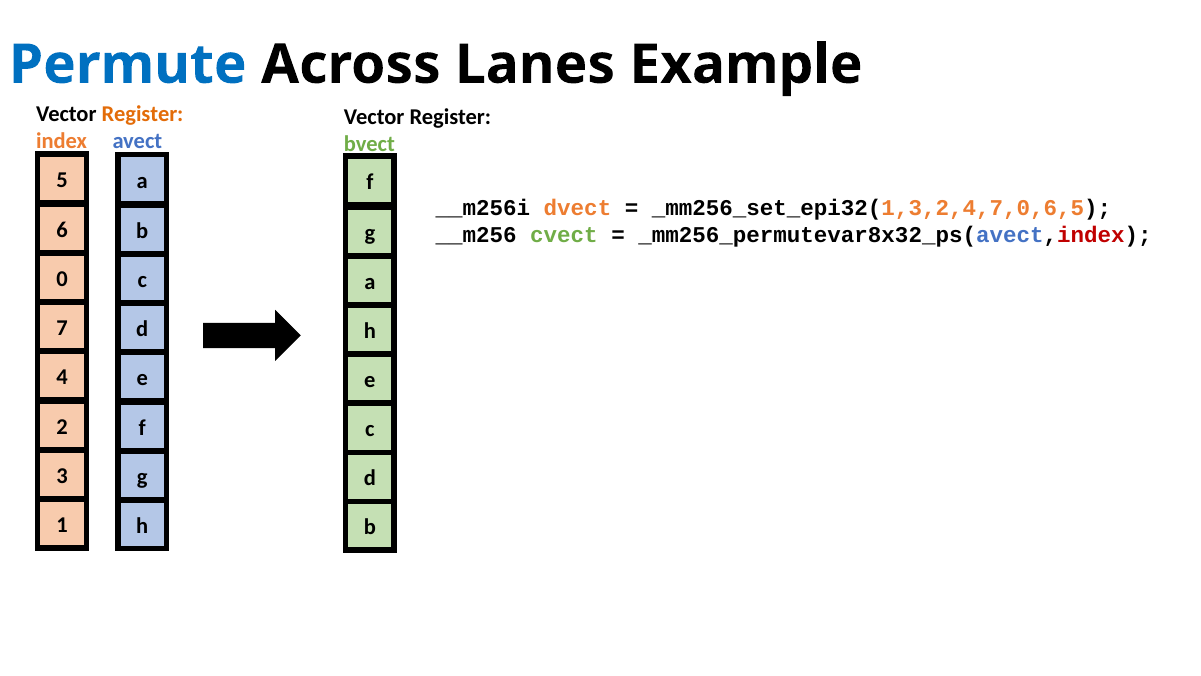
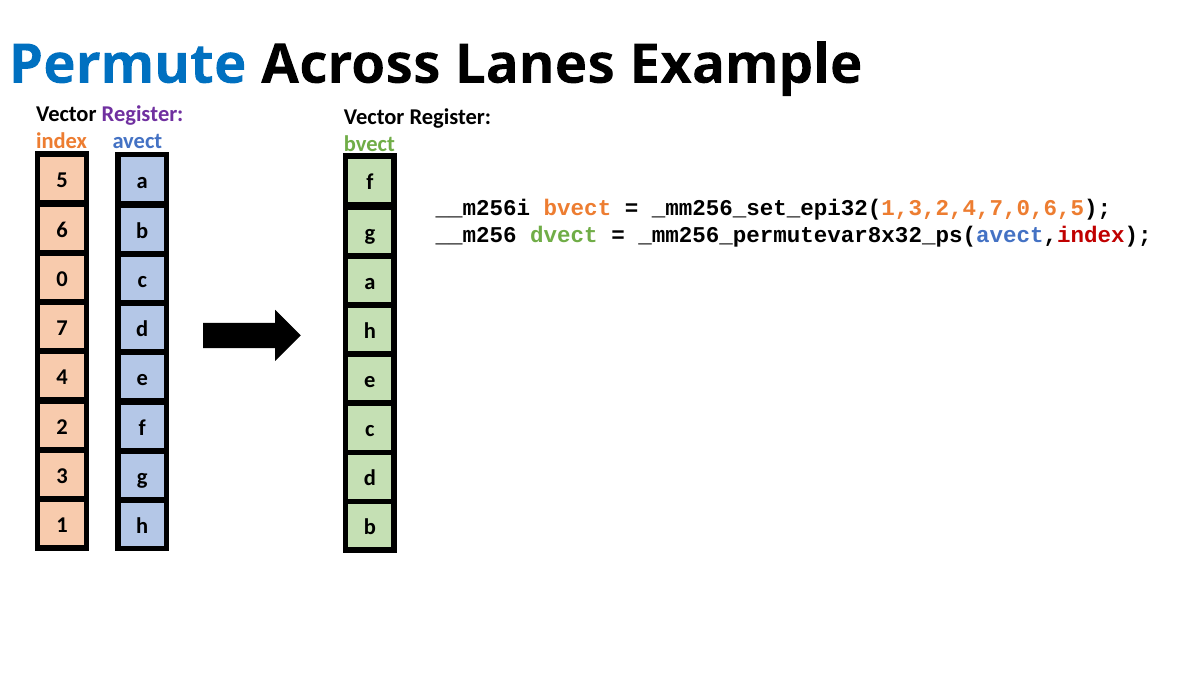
Register at (143, 114) colour: orange -> purple
__m256i dvect: dvect -> bvect
cvect: cvect -> dvect
